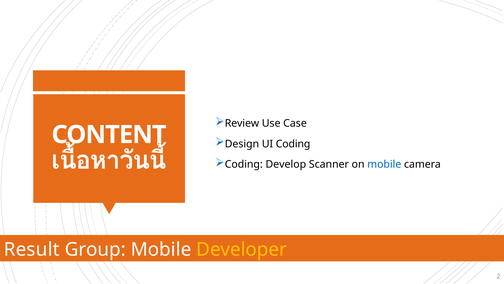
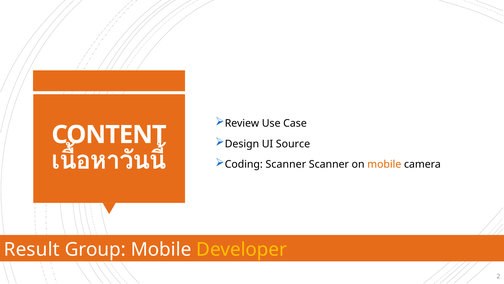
UI Coding: Coding -> Source
Coding Develop: Develop -> Scanner
mobile at (384, 164) colour: blue -> orange
